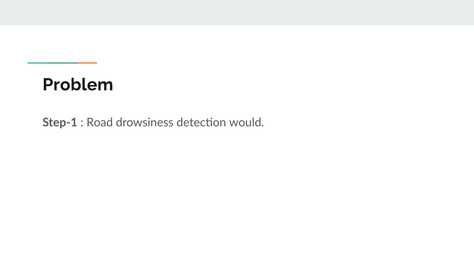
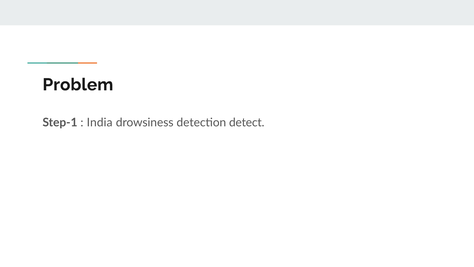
Road: Road -> India
would: would -> detect
